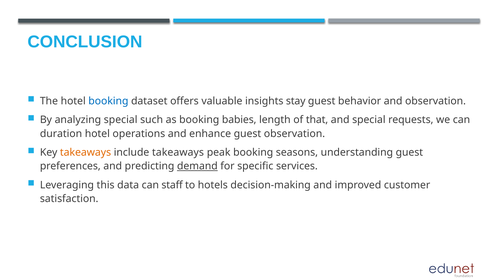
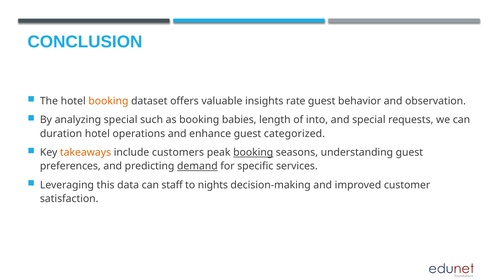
booking at (108, 101) colour: blue -> orange
stay: stay -> rate
that: that -> into
guest observation: observation -> categorized
include takeaways: takeaways -> customers
booking at (253, 153) underline: none -> present
hotels: hotels -> nights
